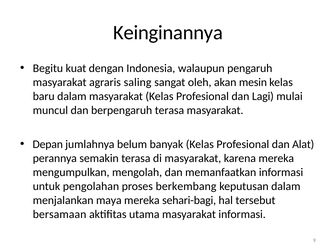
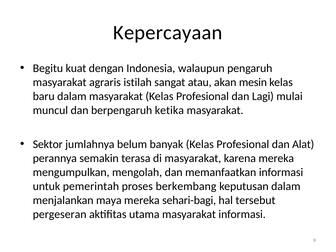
Keinginannya: Keinginannya -> Kepercayaan
saling: saling -> istilah
oleh: oleh -> atau
berpengaruh terasa: terasa -> ketika
Depan: Depan -> Sektor
pengolahan: pengolahan -> pemerintah
bersamaan: bersamaan -> pergeseran
